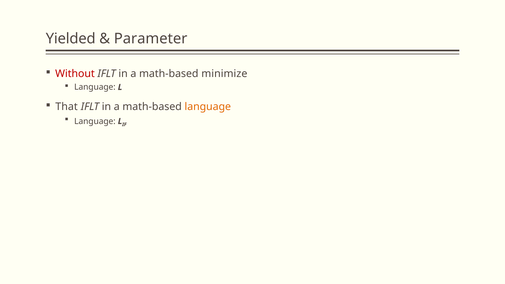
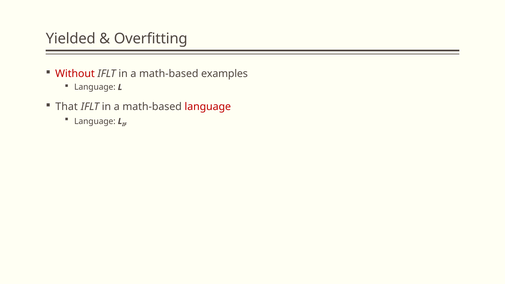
Parameter: Parameter -> Overfitting
minimize: minimize -> examples
language at (208, 107) colour: orange -> red
